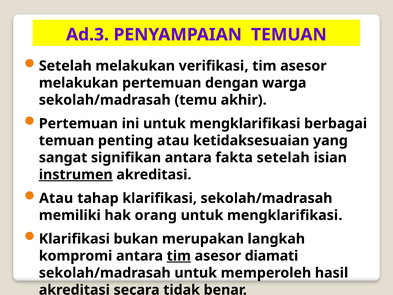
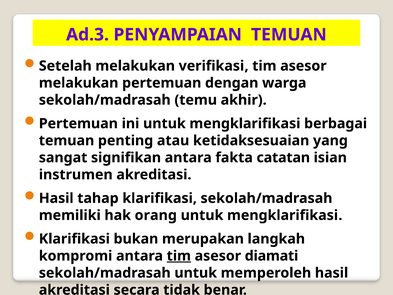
fakta setelah: setelah -> catatan
instrumen underline: present -> none
Atau at (56, 198): Atau -> Hasil
